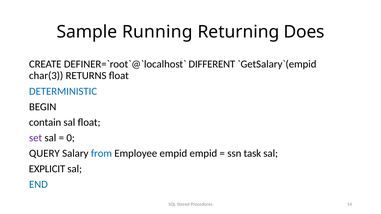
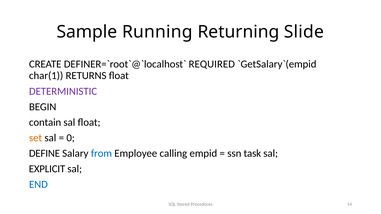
Does: Does -> Slide
DIFFERENT: DIFFERENT -> REQUIRED
char(3: char(3 -> char(1
DETERMINISTIC colour: blue -> purple
set colour: purple -> orange
QUERY: QUERY -> DEFINE
Employee empid: empid -> calling
